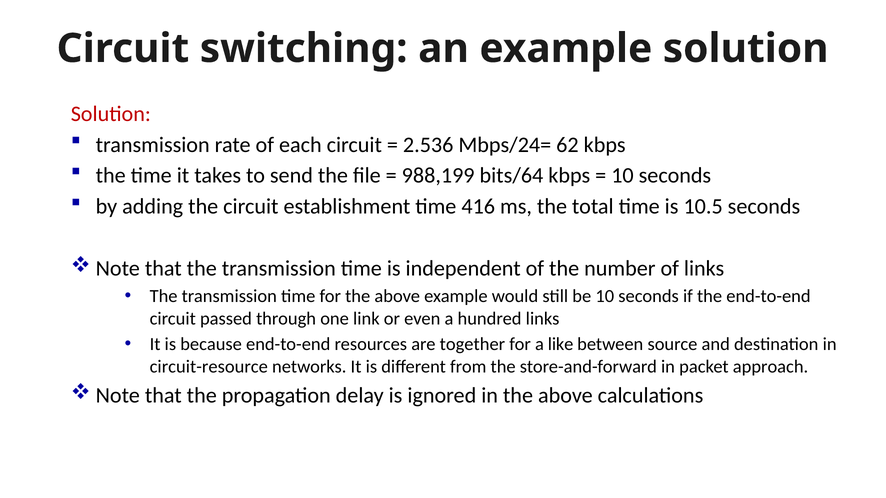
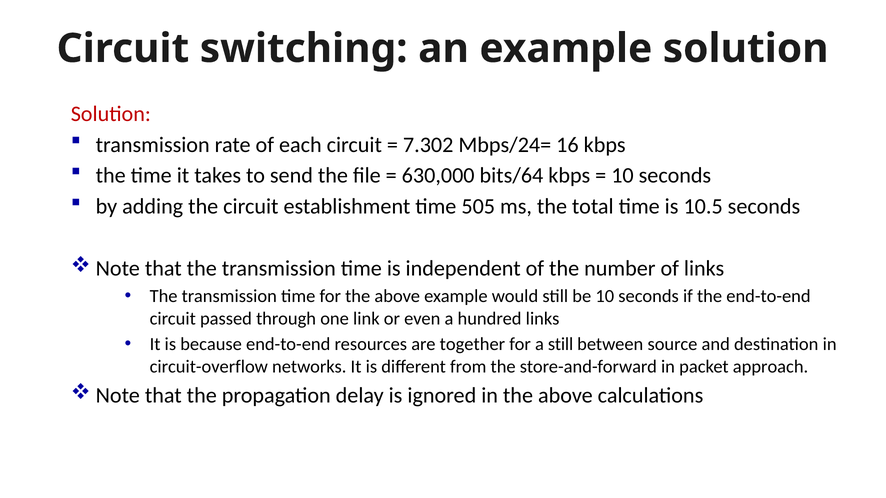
2.536: 2.536 -> 7.302
62: 62 -> 16
988,199: 988,199 -> 630,000
416: 416 -> 505
a like: like -> still
circuit-resource: circuit-resource -> circuit-overflow
